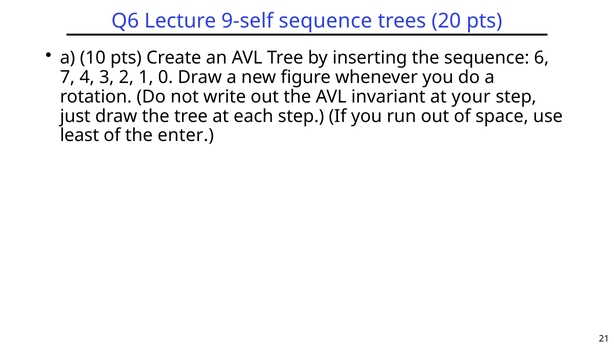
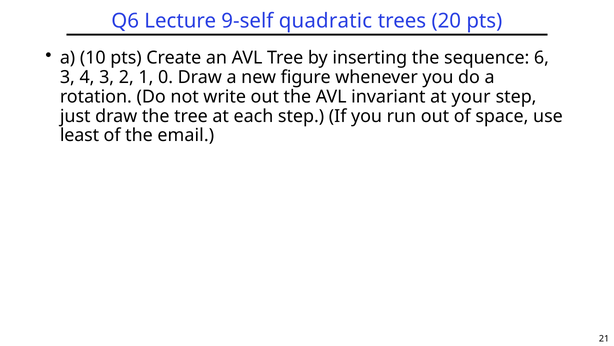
9-self sequence: sequence -> quadratic
7 at (67, 77): 7 -> 3
enter: enter -> email
